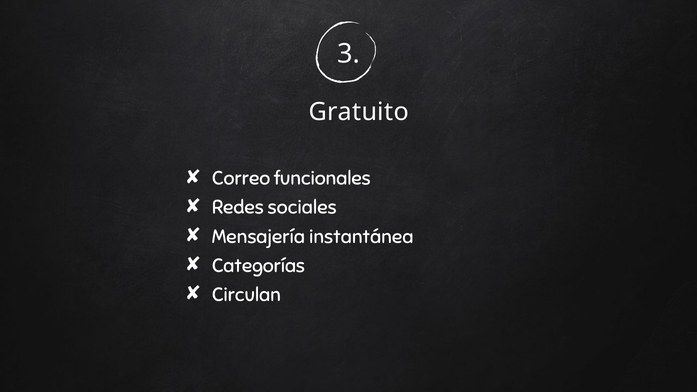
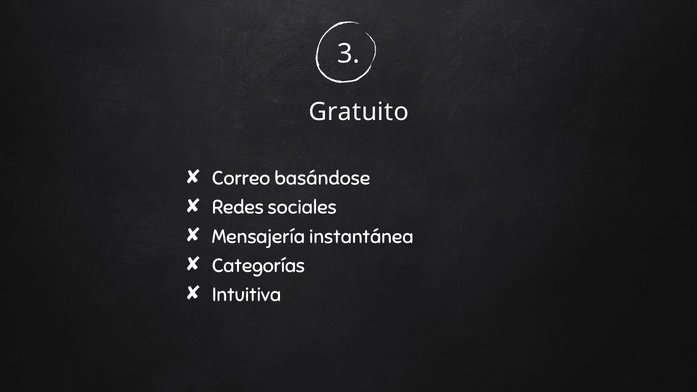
funcionales: funcionales -> basándose
Circulan: Circulan -> Intuitiva
